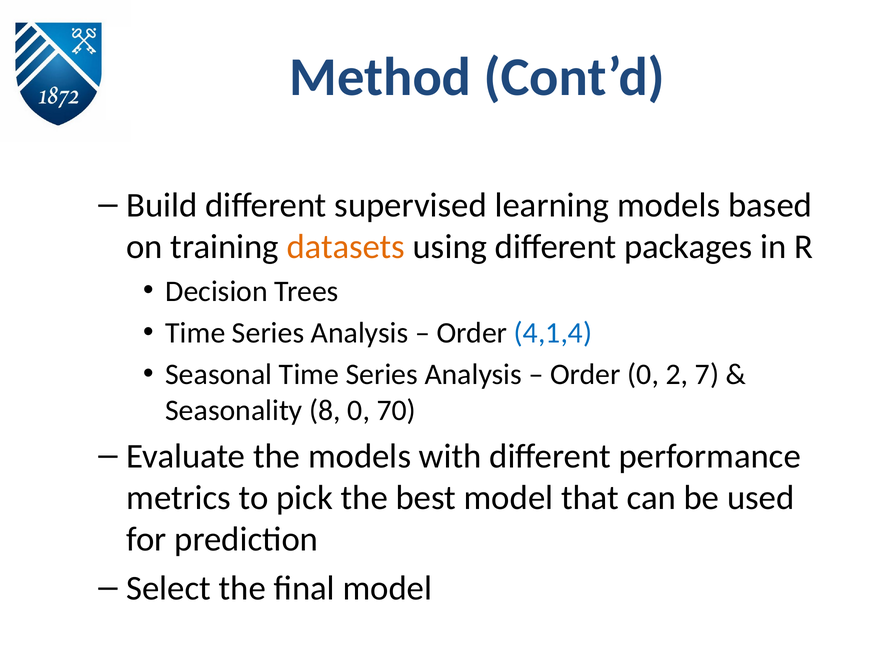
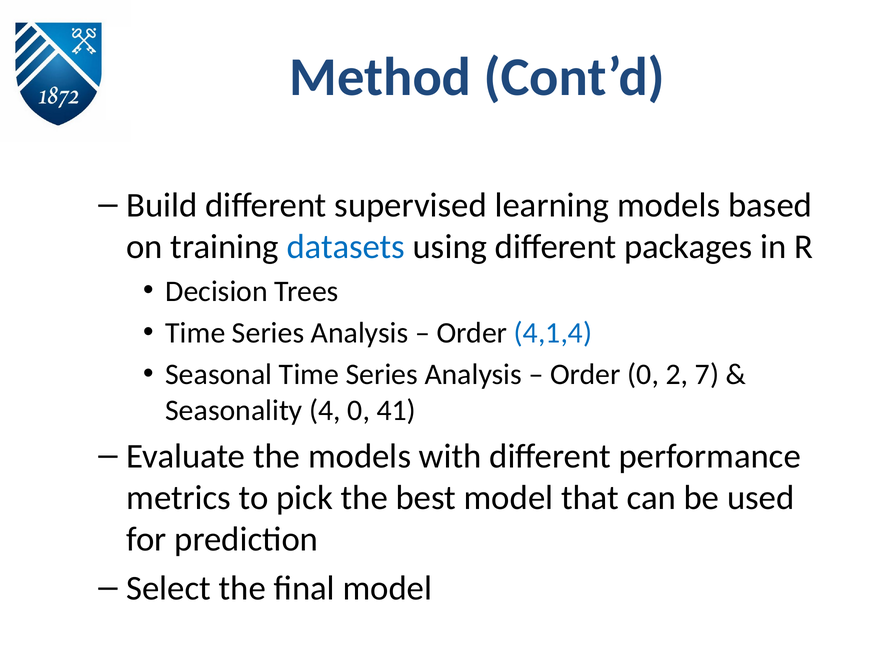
datasets colour: orange -> blue
8: 8 -> 4
70: 70 -> 41
